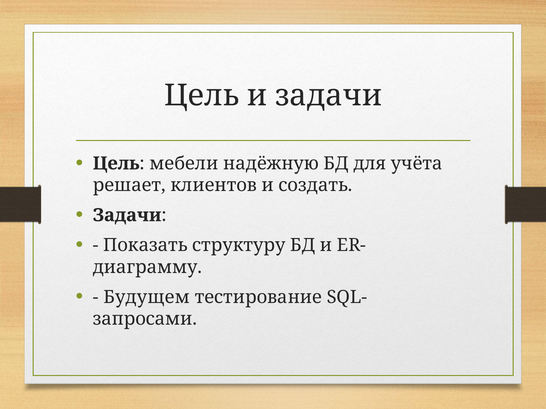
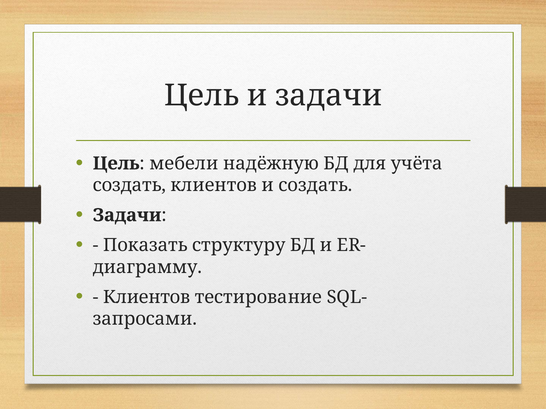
решает at (129, 185): решает -> создать
Будущем at (147, 297): Будущем -> Клиентов
